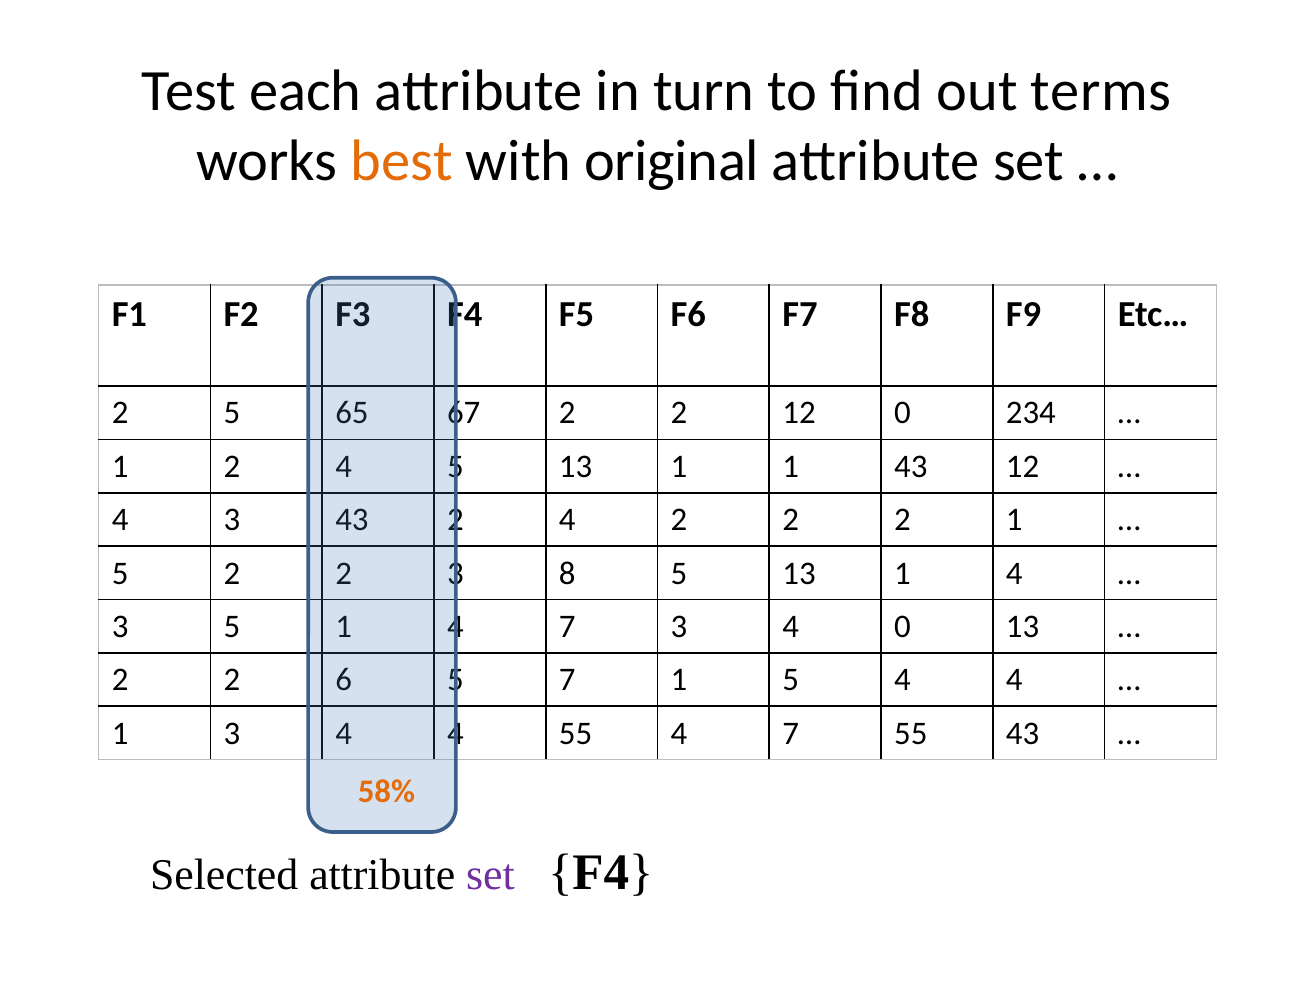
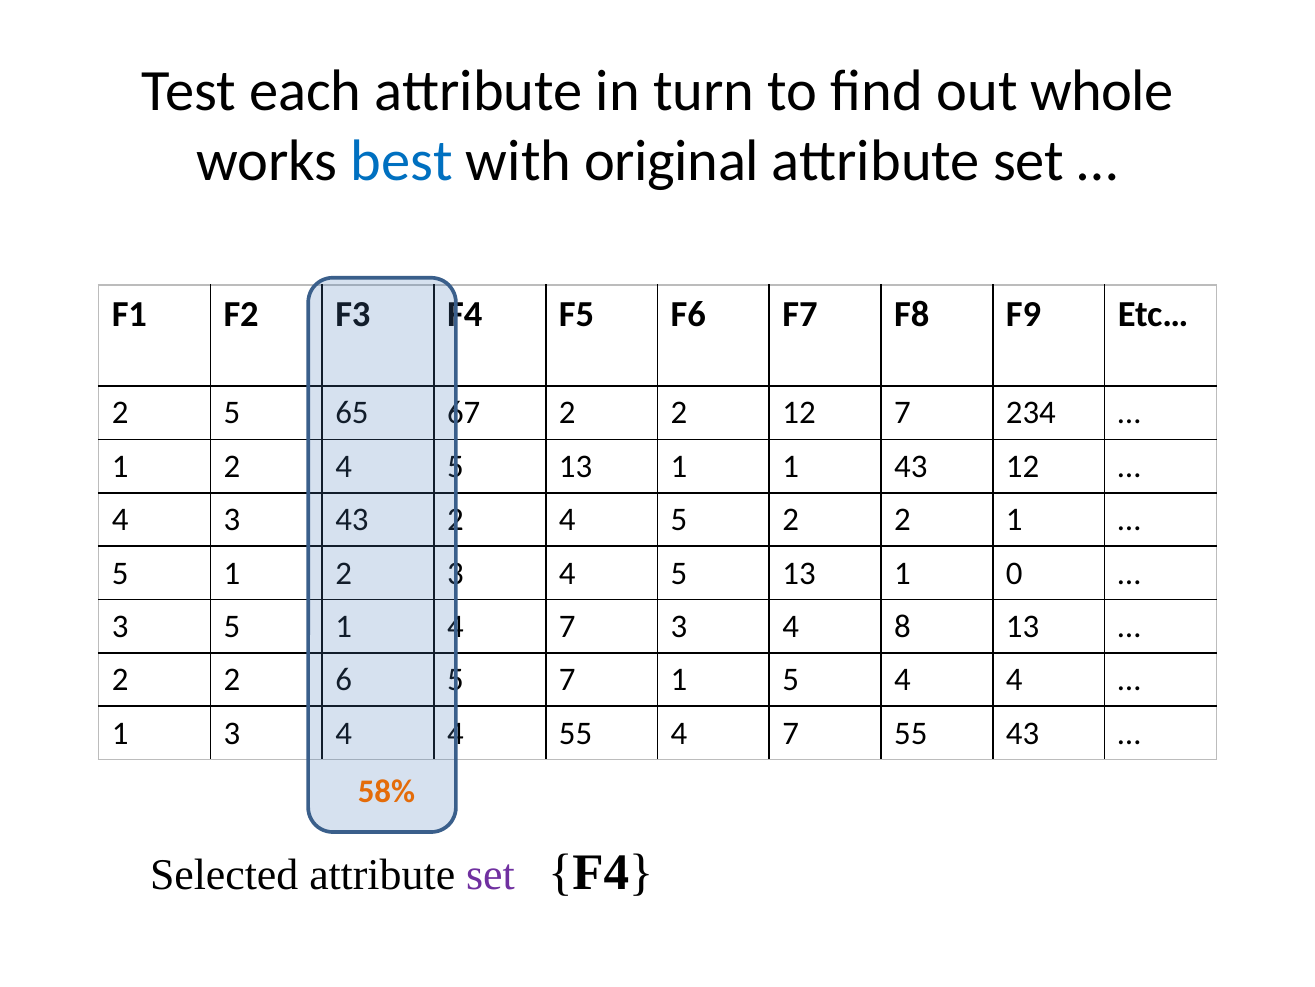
terms: terms -> whole
best colour: orange -> blue
12 0: 0 -> 7
2 at (679, 519): 2 -> 5
2 at (232, 573): 2 -> 1
8 at (567, 573): 8 -> 4
13 1 4: 4 -> 0
4 0: 0 -> 8
